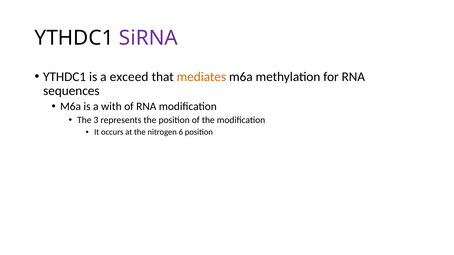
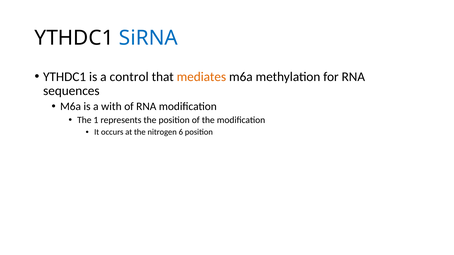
SiRNA colour: purple -> blue
exceed: exceed -> control
3: 3 -> 1
